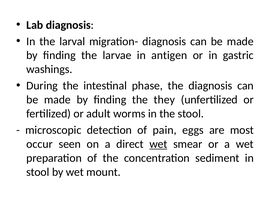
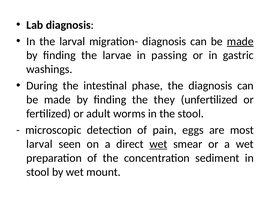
made at (240, 41) underline: none -> present
antigen: antigen -> passing
occur at (40, 144): occur -> larval
